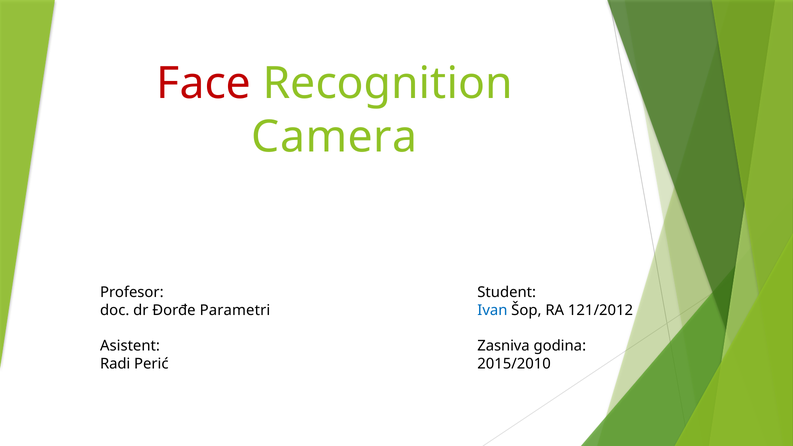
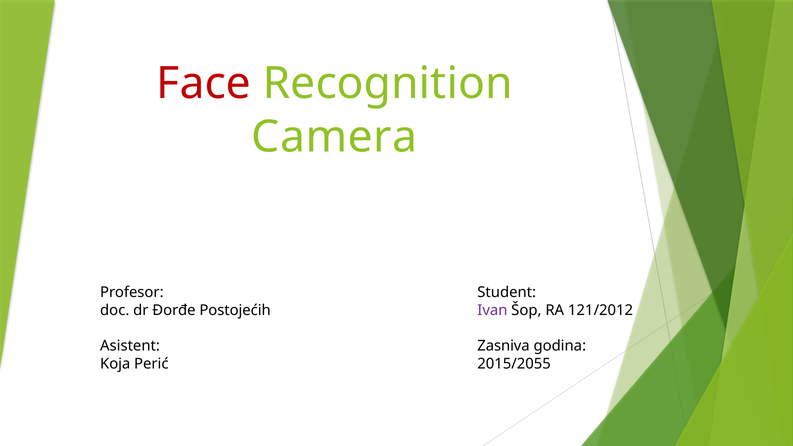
Parametri: Parametri -> Postojećih
Ivan colour: blue -> purple
Radi: Radi -> Koja
2015/2010: 2015/2010 -> 2015/2055
